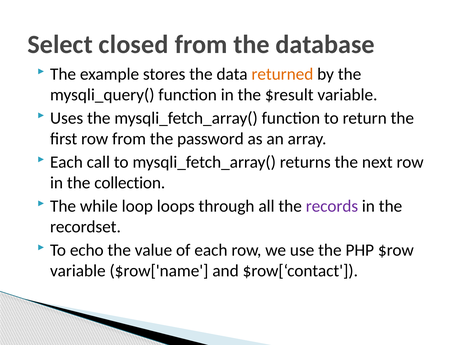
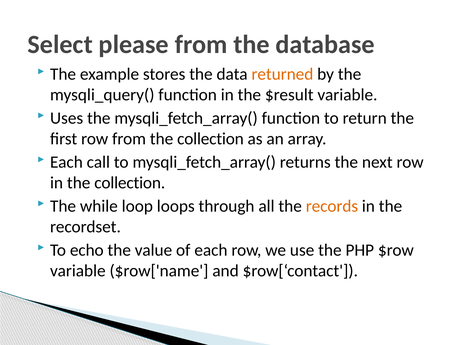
closed: closed -> please
from the password: password -> collection
records colour: purple -> orange
